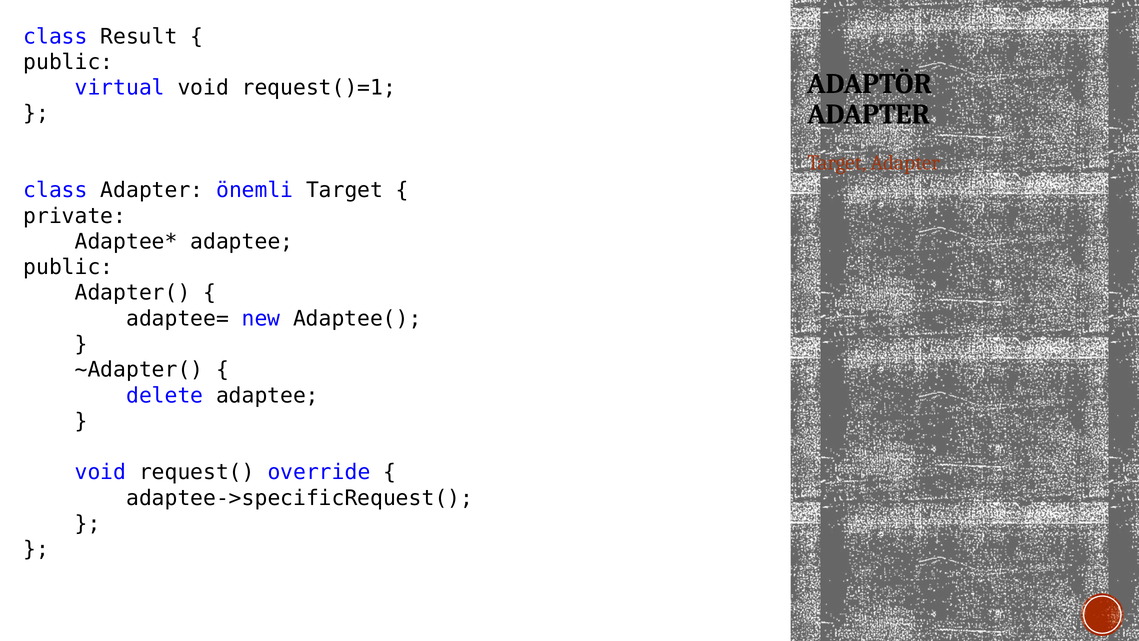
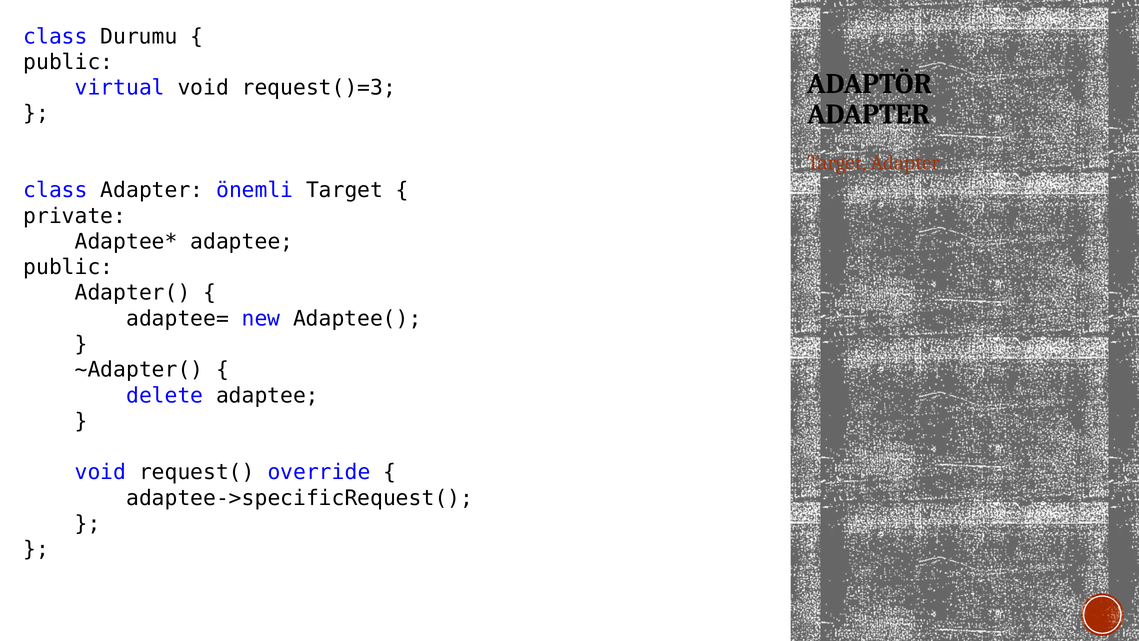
Result: Result -> Durumu
request()=1: request()=1 -> request()=3
